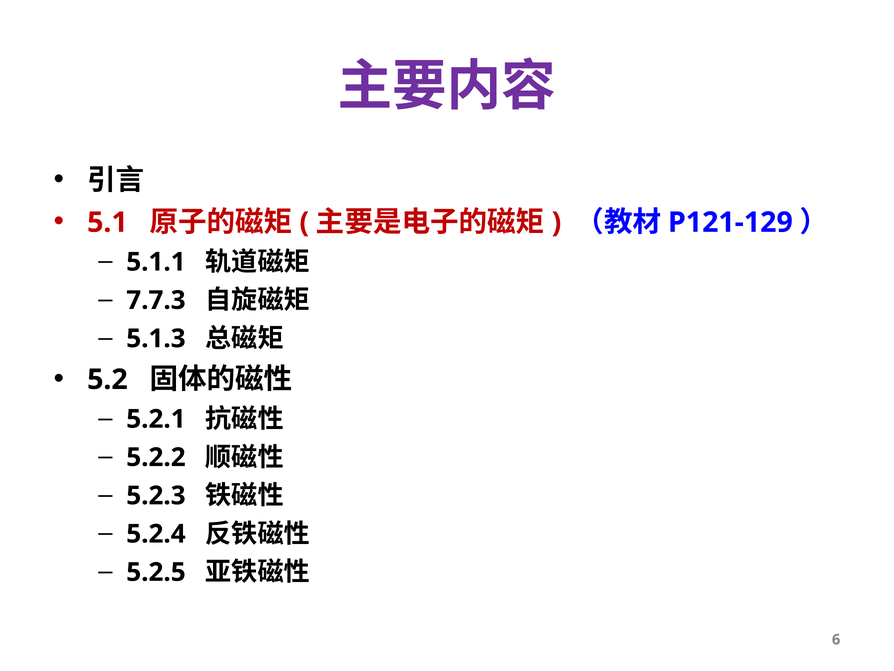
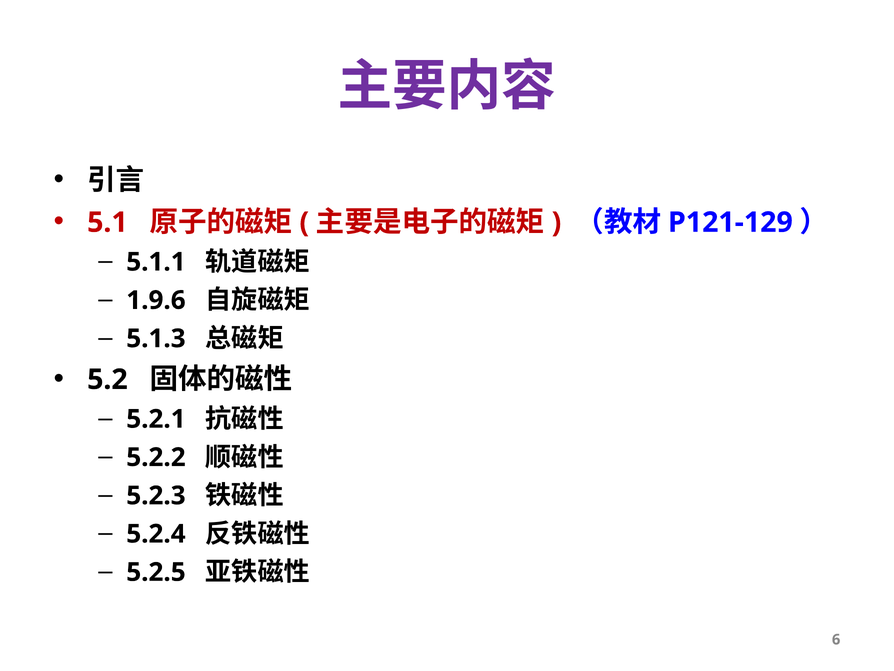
7.7.3: 7.7.3 -> 1.9.6
